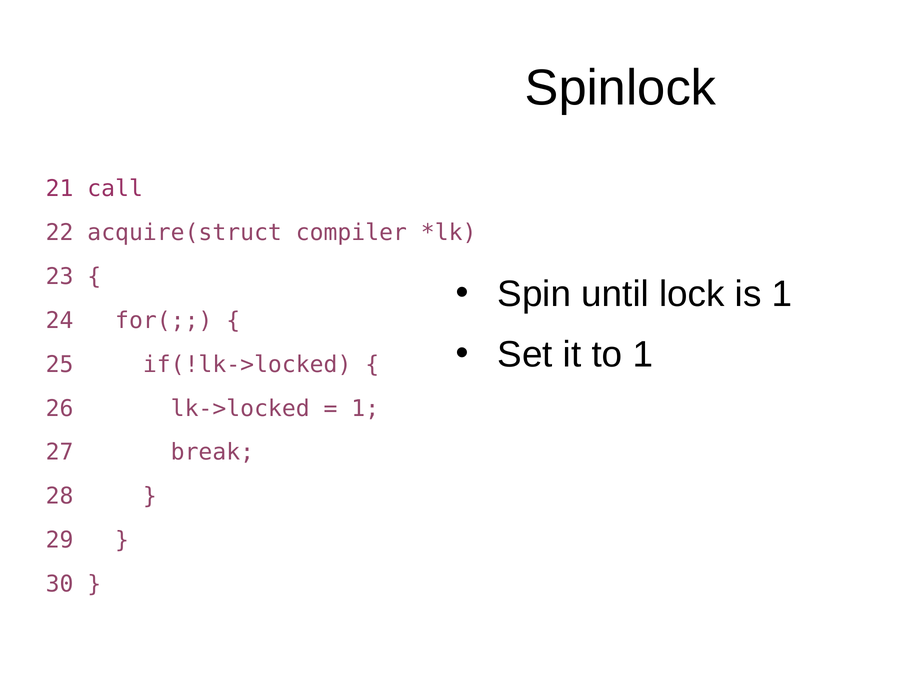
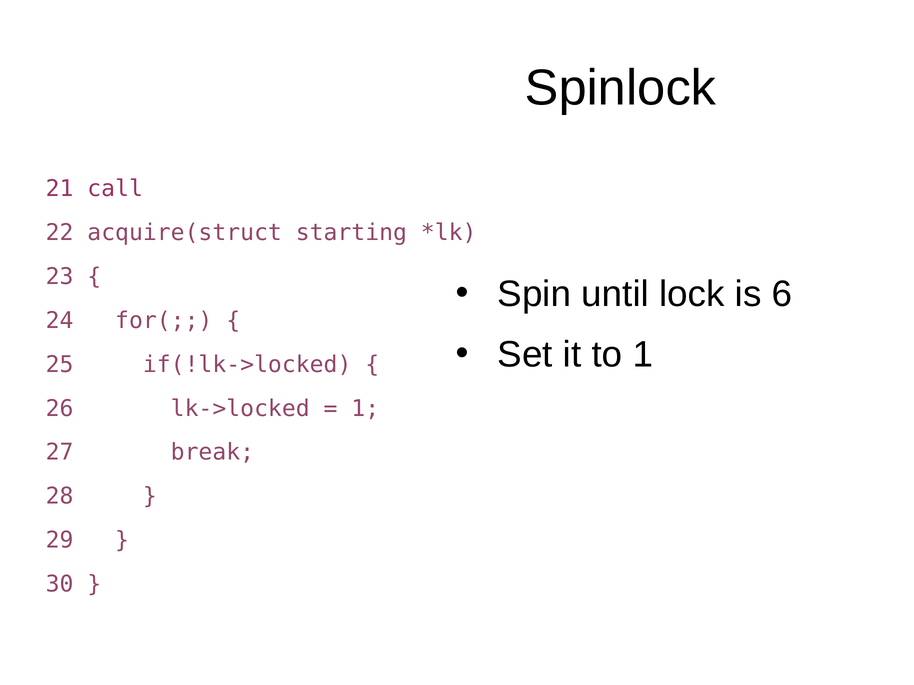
compiler: compiler -> starting
is 1: 1 -> 6
